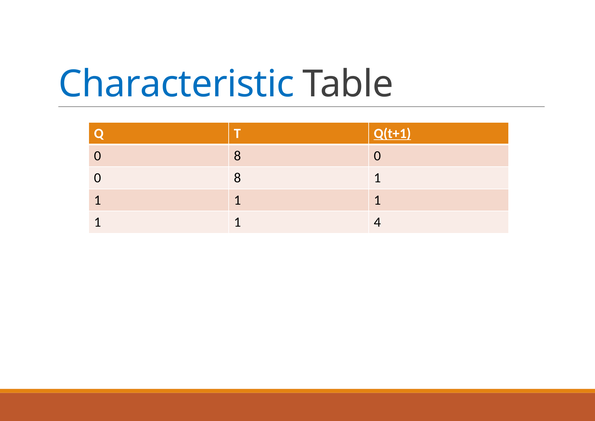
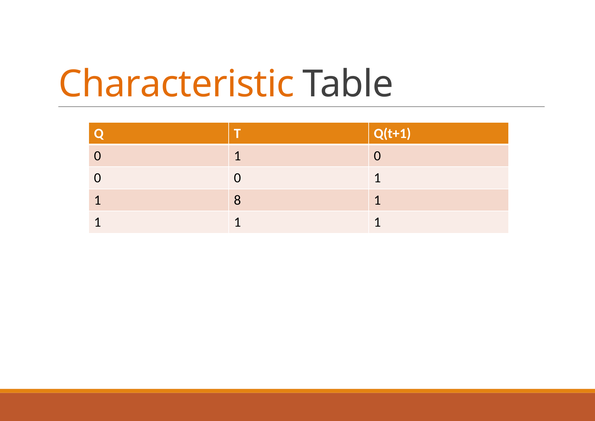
Characteristic colour: blue -> orange
Q(t+1 underline: present -> none
8 at (237, 156): 8 -> 1
8 at (237, 178): 8 -> 0
1 at (237, 200): 1 -> 8
4 at (377, 222): 4 -> 1
